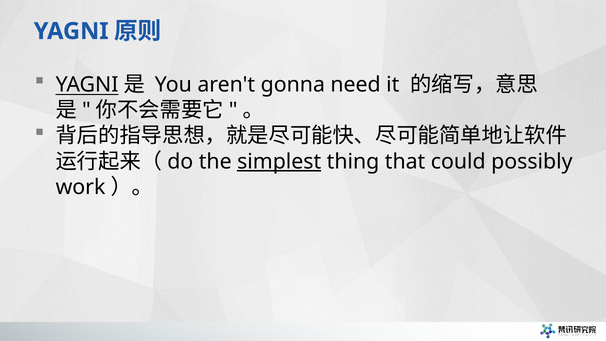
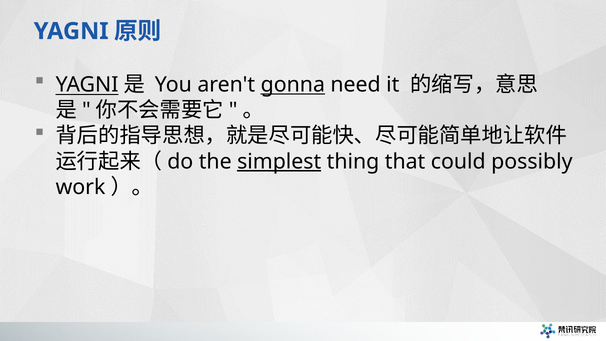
gonna underline: none -> present
